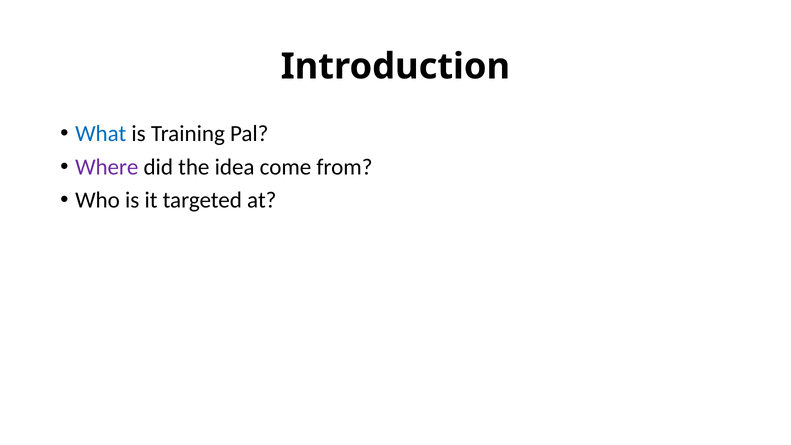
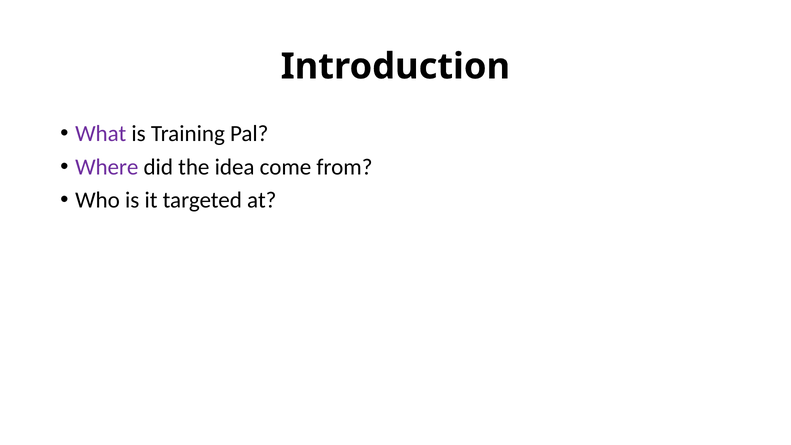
What colour: blue -> purple
